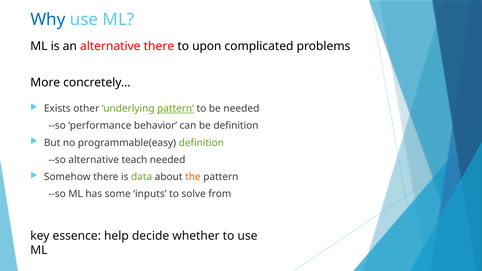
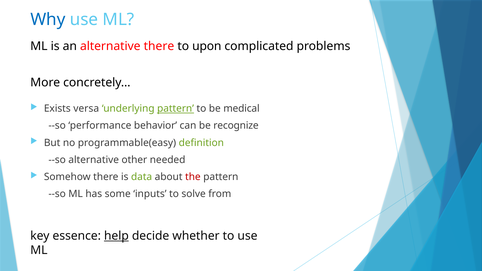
other: other -> versa
be needed: needed -> medical
be definition: definition -> recognize
teach: teach -> other
the colour: orange -> red
help underline: none -> present
